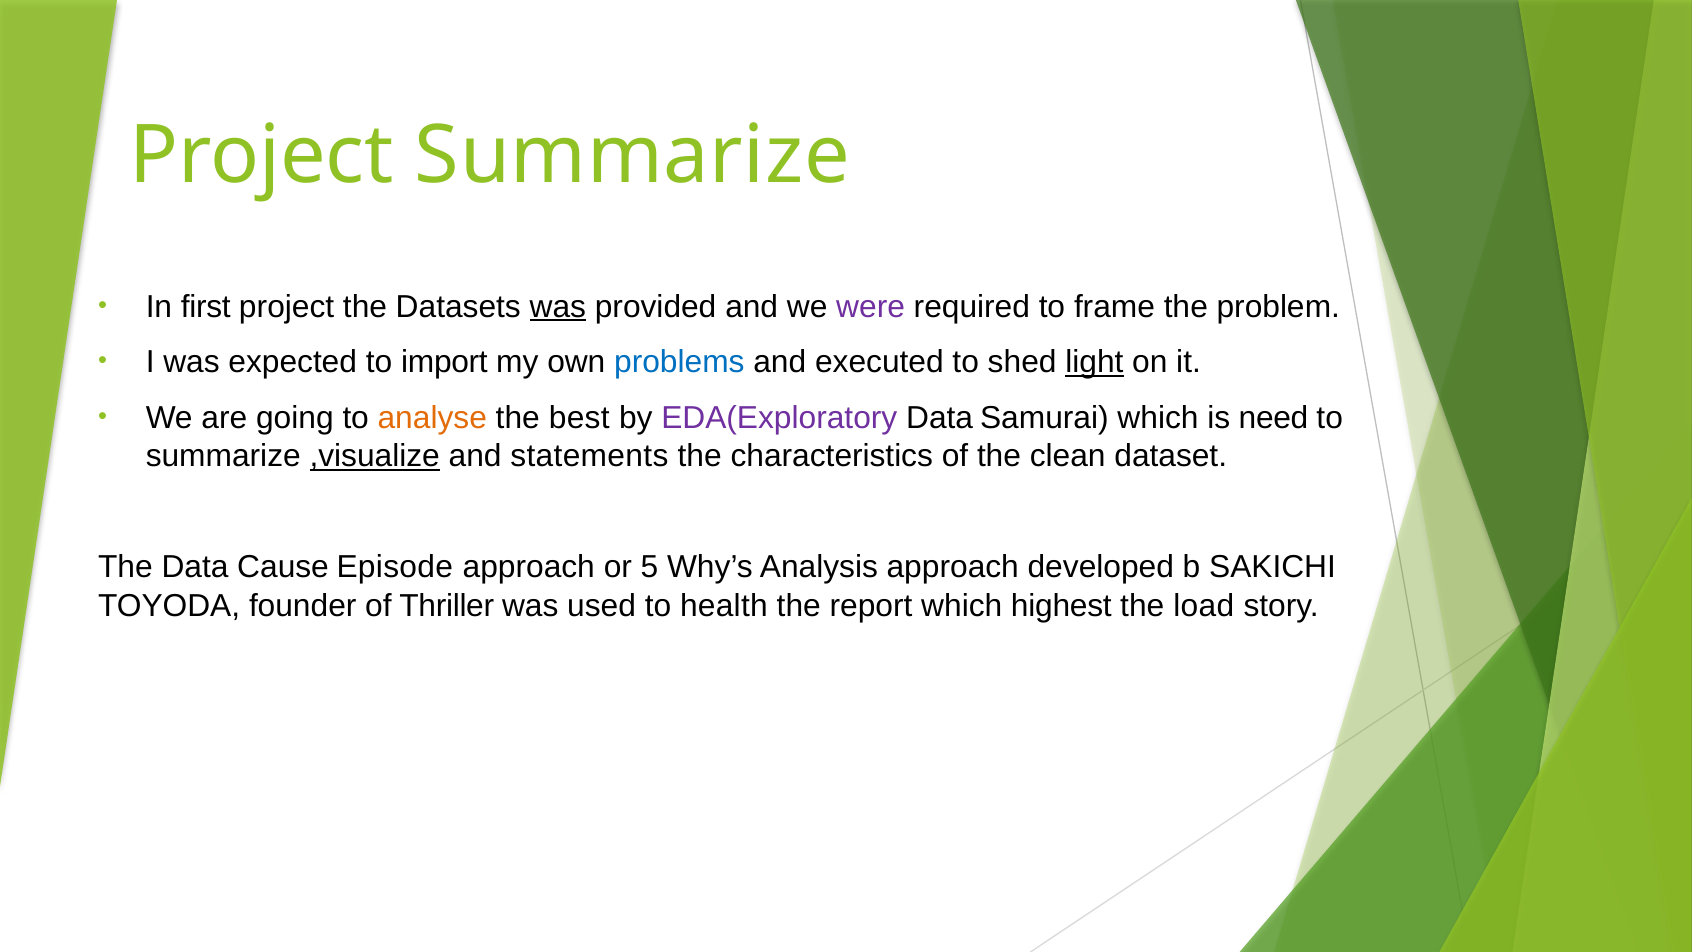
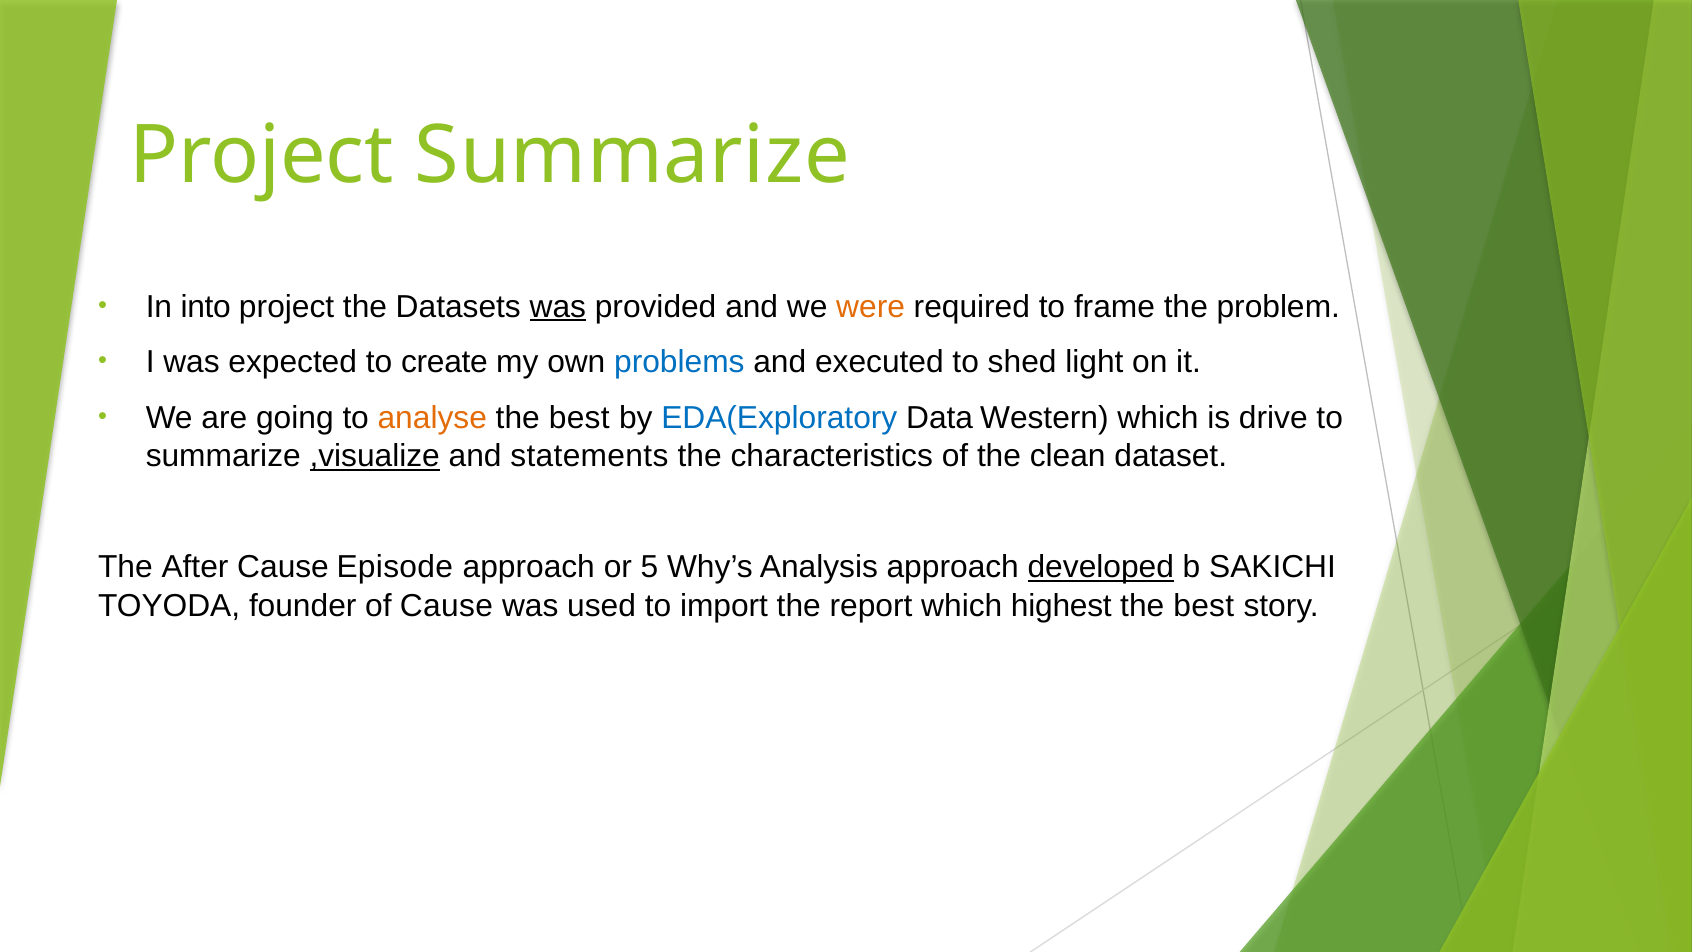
first: first -> into
were colour: purple -> orange
import: import -> create
light underline: present -> none
EDA(Exploratory colour: purple -> blue
Samurai: Samurai -> Western
need: need -> drive
The Data: Data -> After
developed underline: none -> present
of Thriller: Thriller -> Cause
health: health -> import
load at (1204, 605): load -> best
